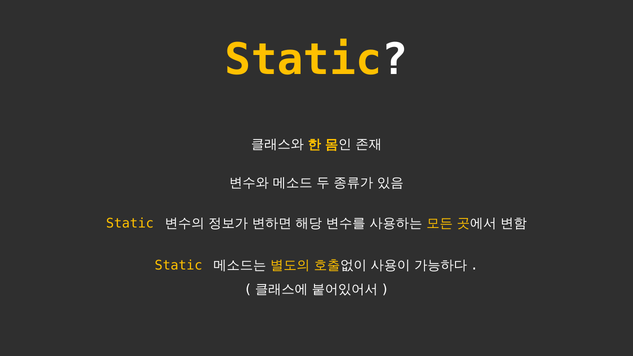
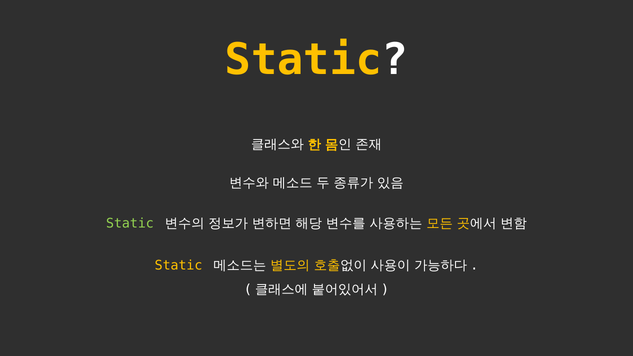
Static at (130, 224) colour: yellow -> light green
